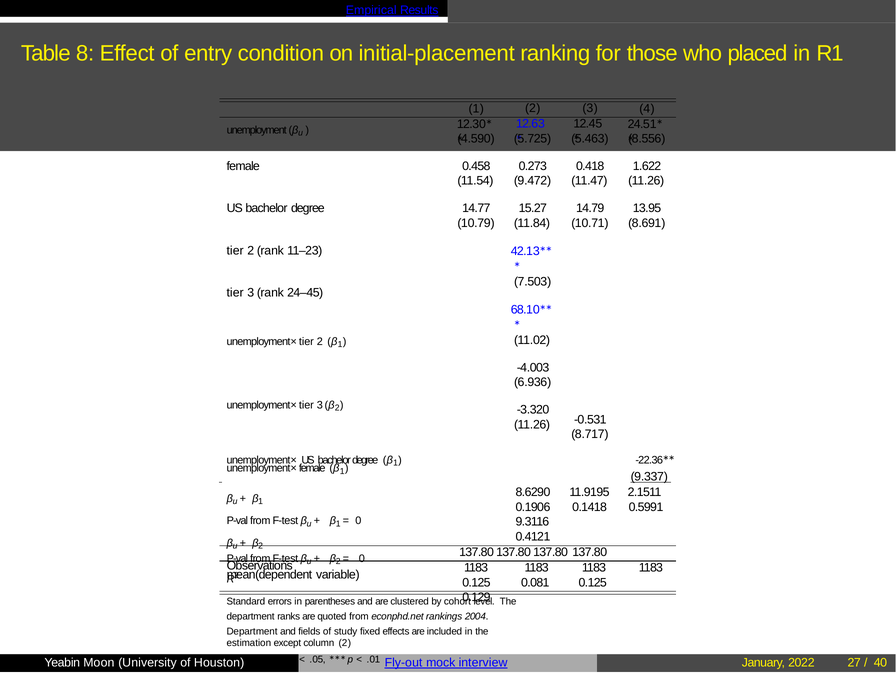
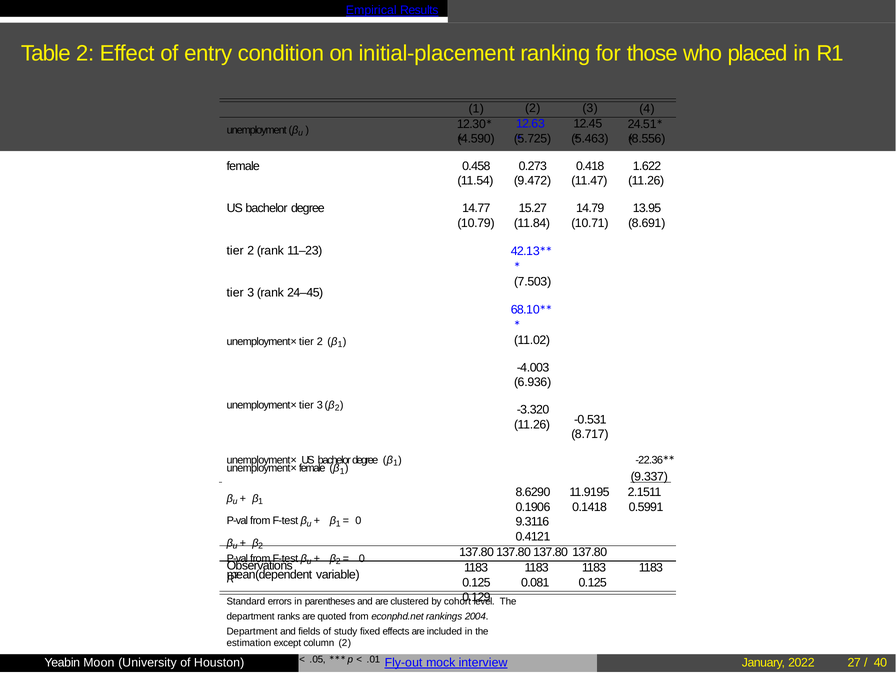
Table 8: 8 -> 2
